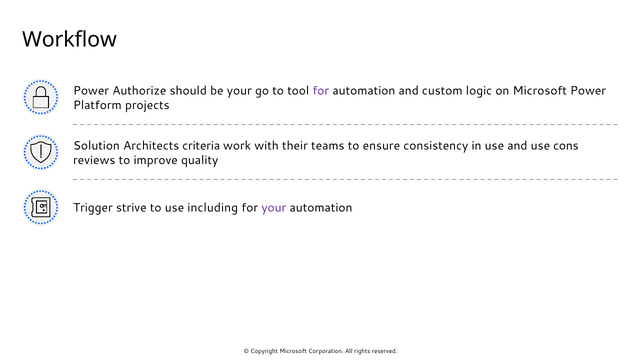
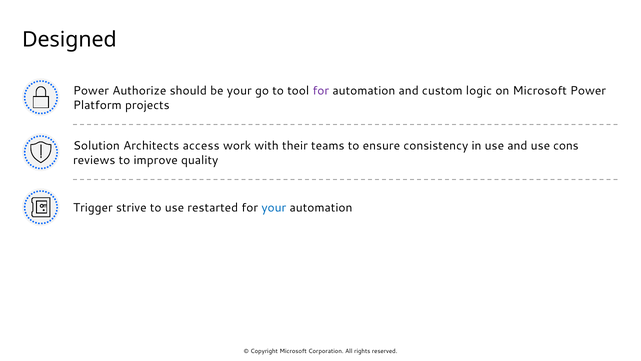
Workflow: Workflow -> Designed
criteria: criteria -> access
including: including -> restarted
your at (274, 208) colour: purple -> blue
